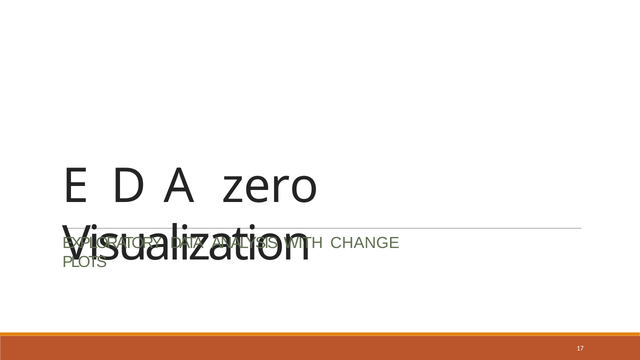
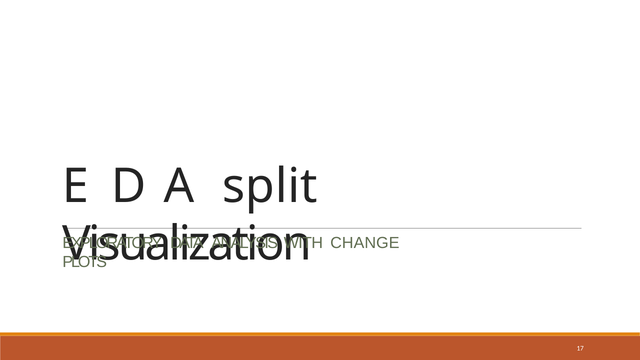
zero: zero -> split
